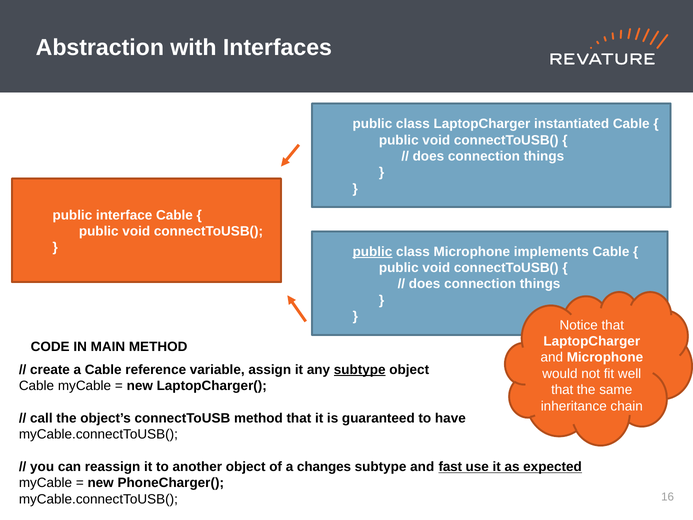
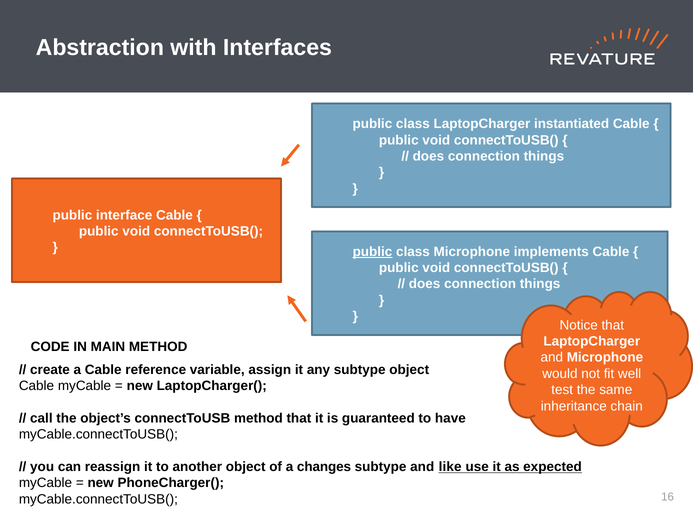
subtype at (360, 370) underline: present -> none
that at (562, 390): that -> test
fast: fast -> like
